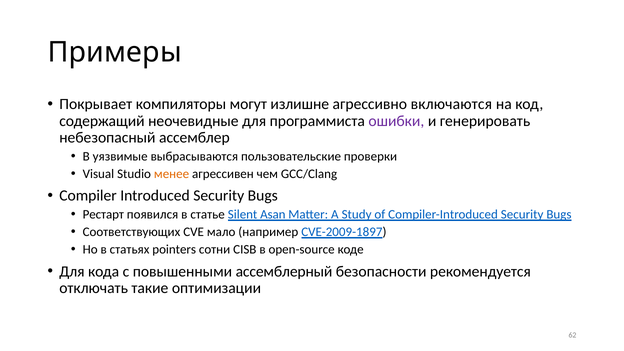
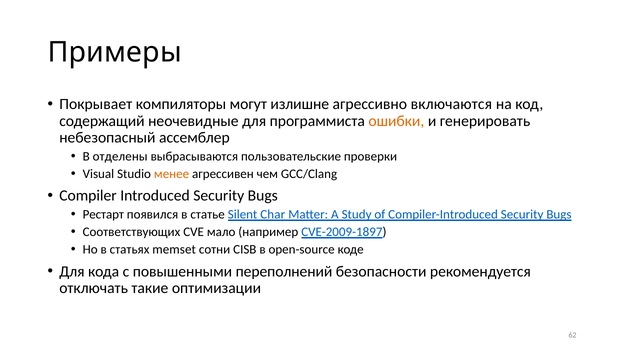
ошибки colour: purple -> orange
уязвимые: уязвимые -> отделены
Asan: Asan -> Char
pointers: pointers -> memset
ассемблерный: ассемблерный -> переполнений
